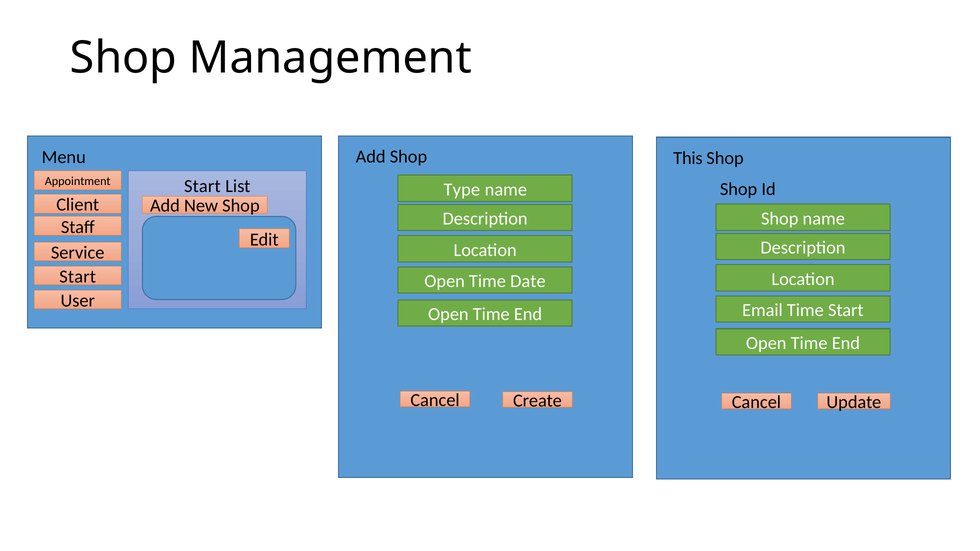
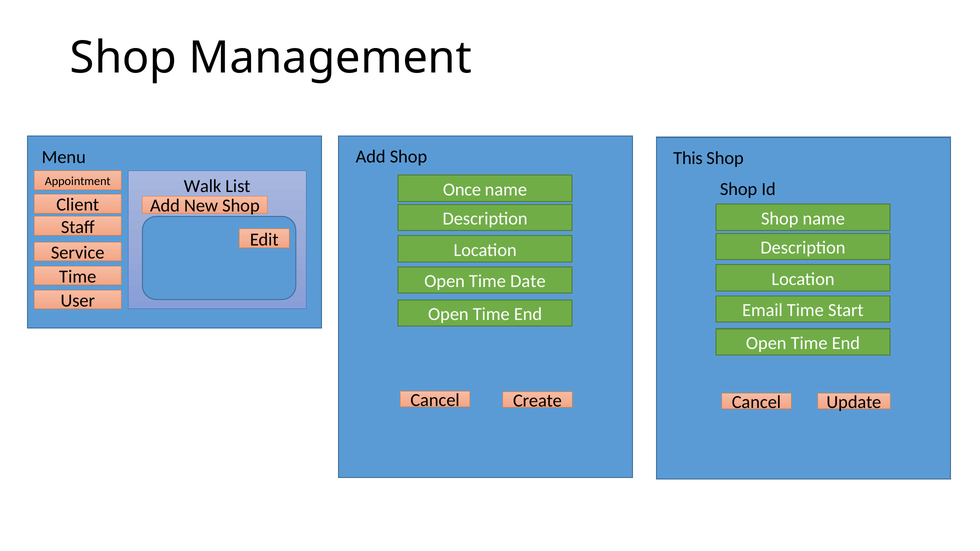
Start at (202, 186): Start -> Walk
Type: Type -> Once
Start at (78, 277): Start -> Time
